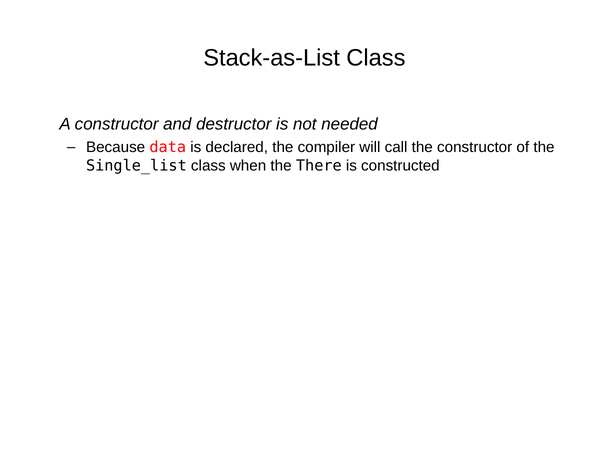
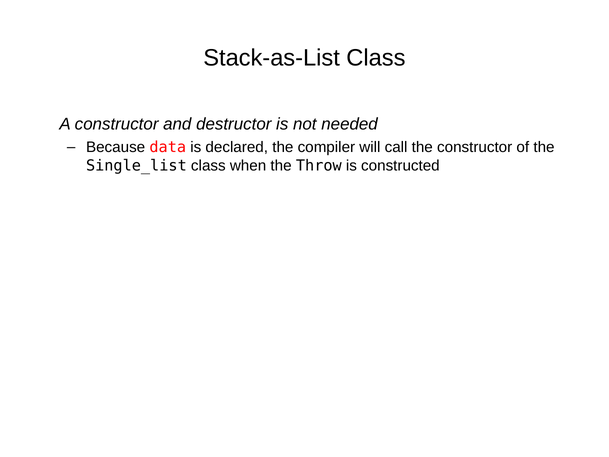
There: There -> Throw
